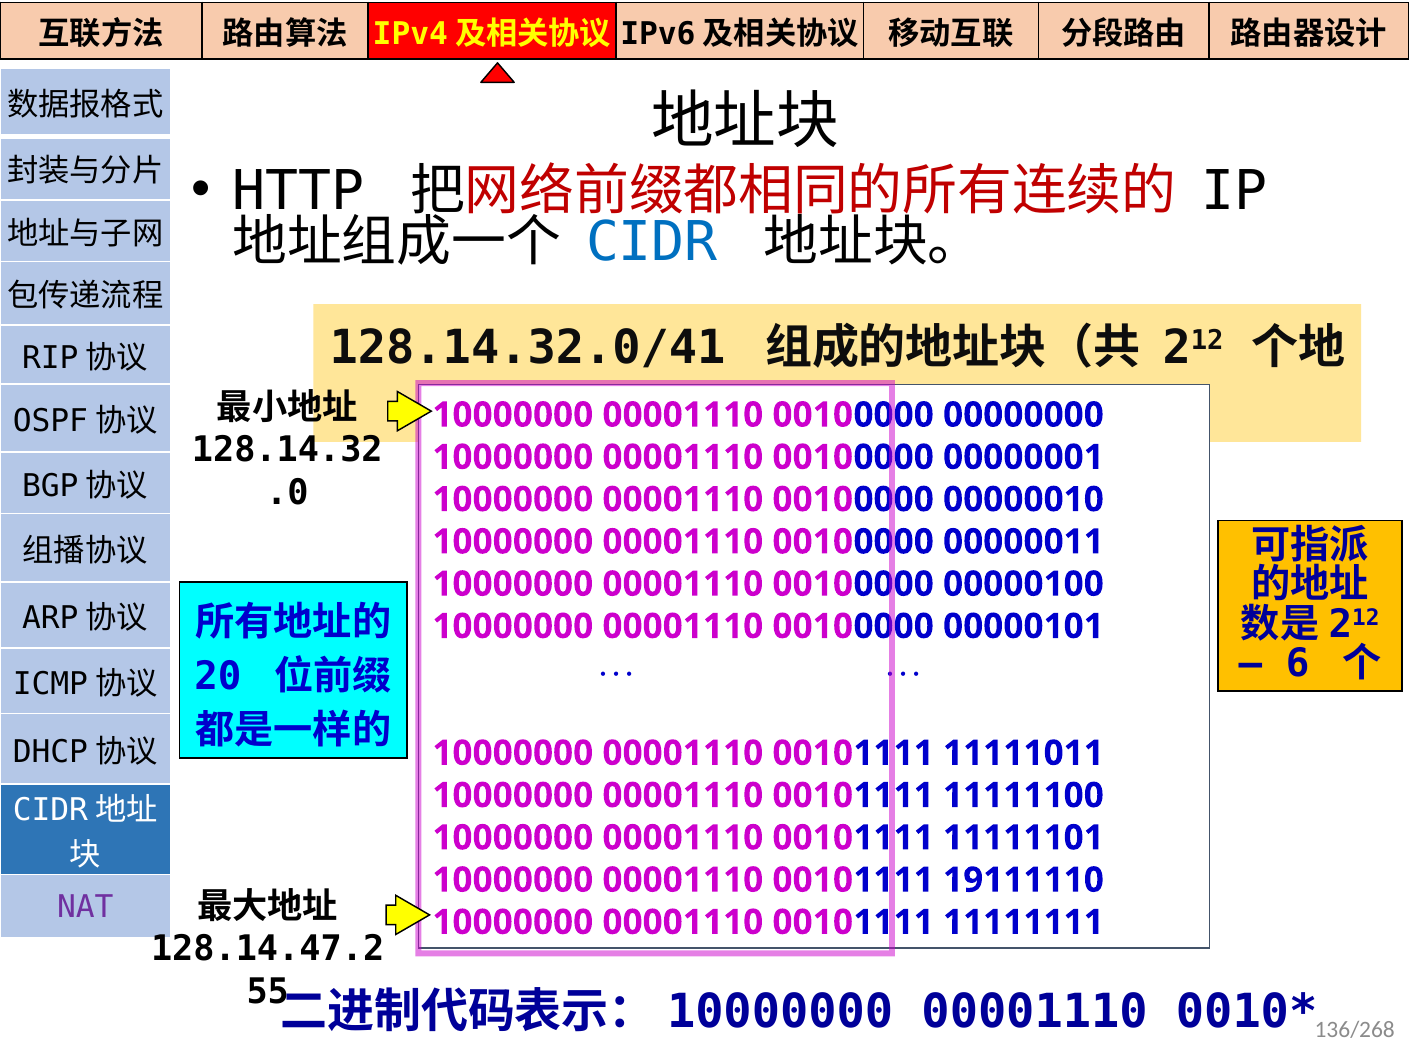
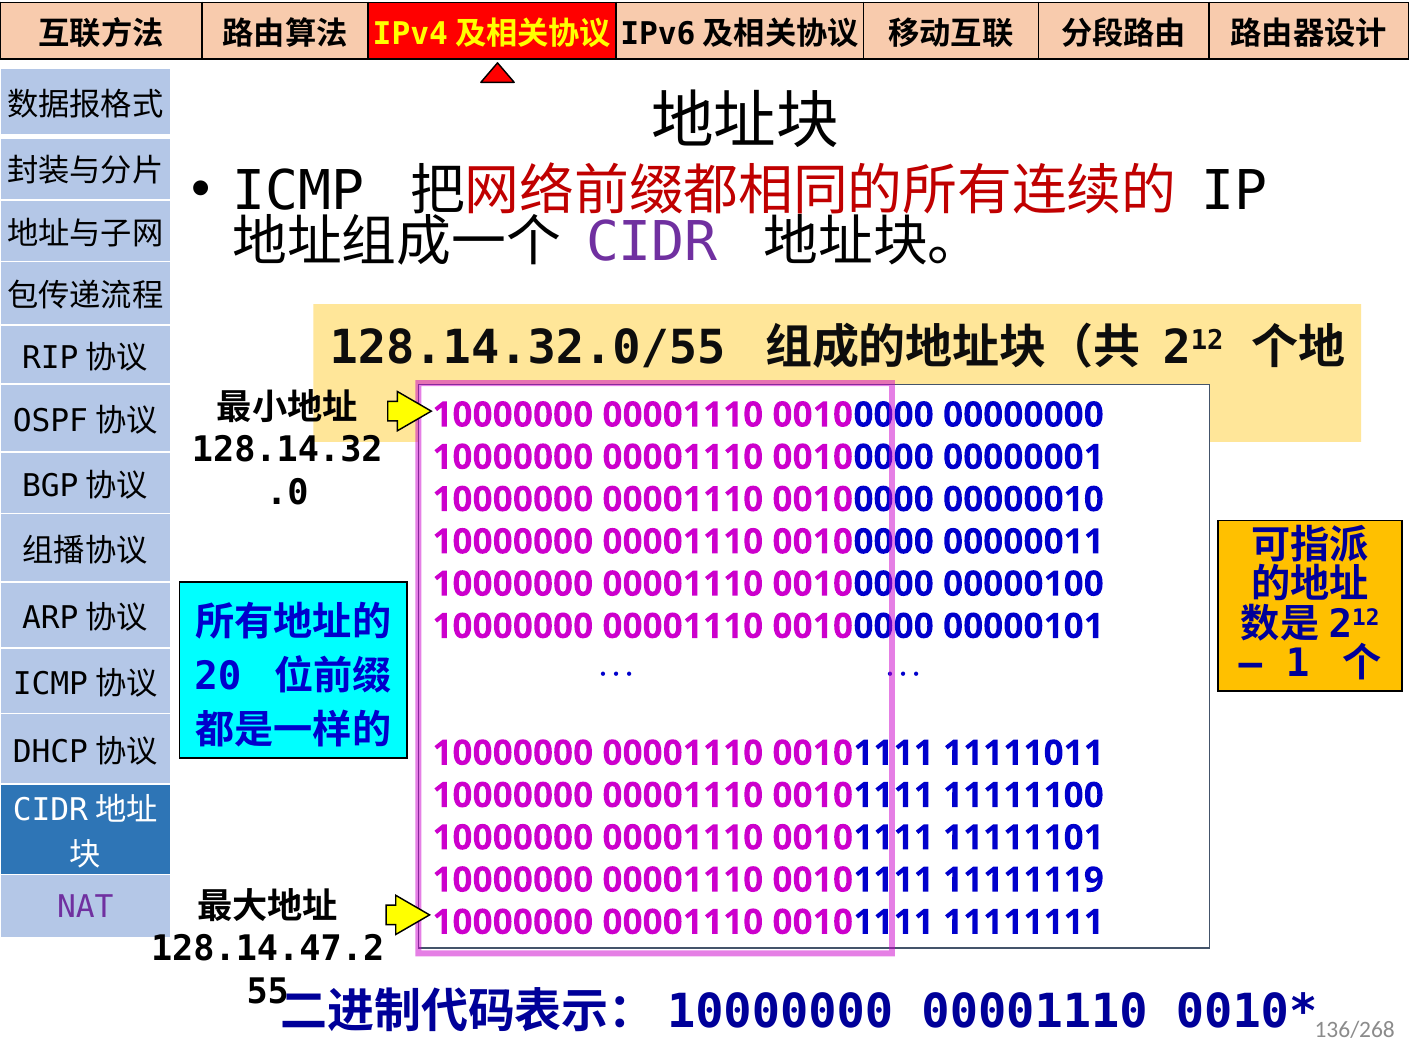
HTTP: HTTP -> ICMP
CIDR colour: blue -> purple
128.14.32.0/41: 128.14.32.0/41 -> 128.14.32.0/55
6: 6 -> 1
19111110: 19111110 -> 11111119
